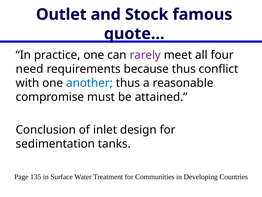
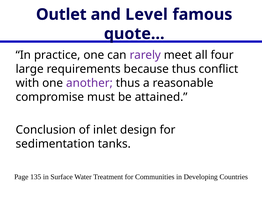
Stock: Stock -> Level
need: need -> large
another colour: blue -> purple
